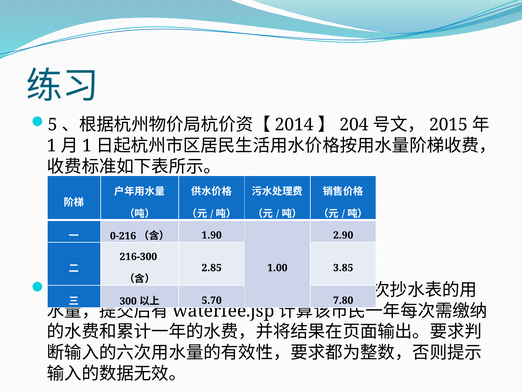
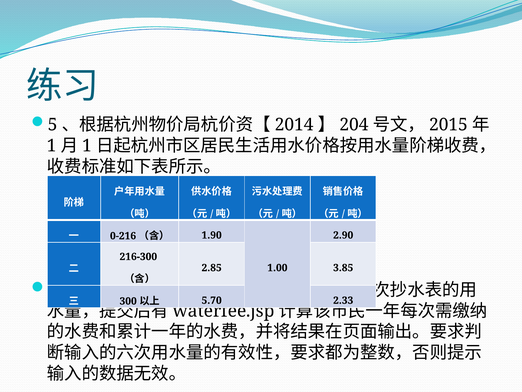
7.80: 7.80 -> 2.33
